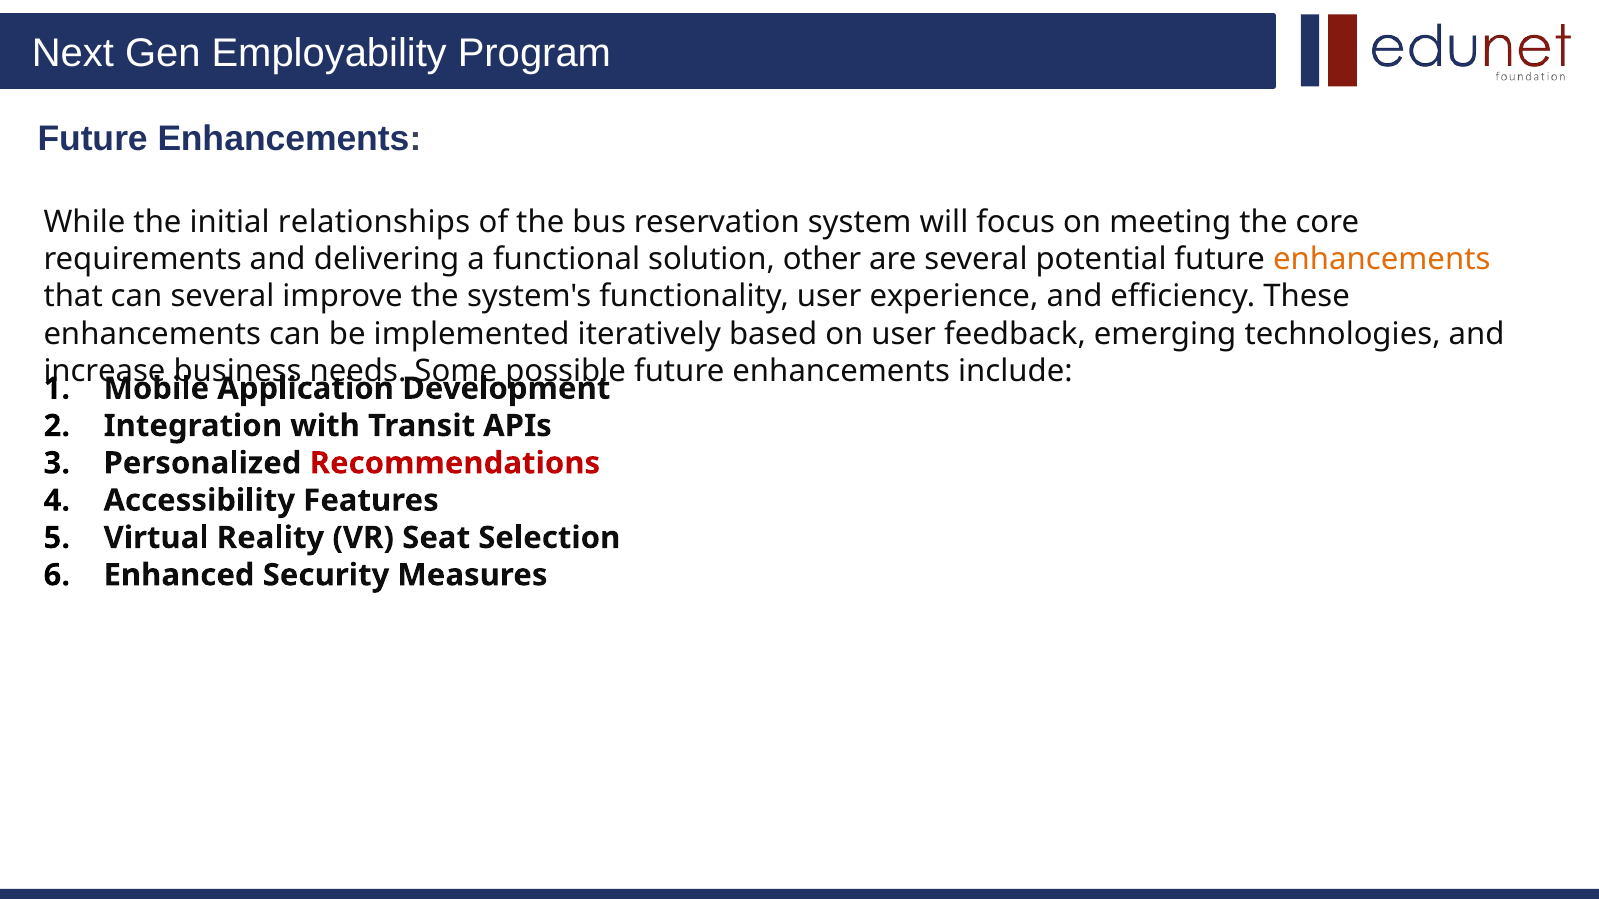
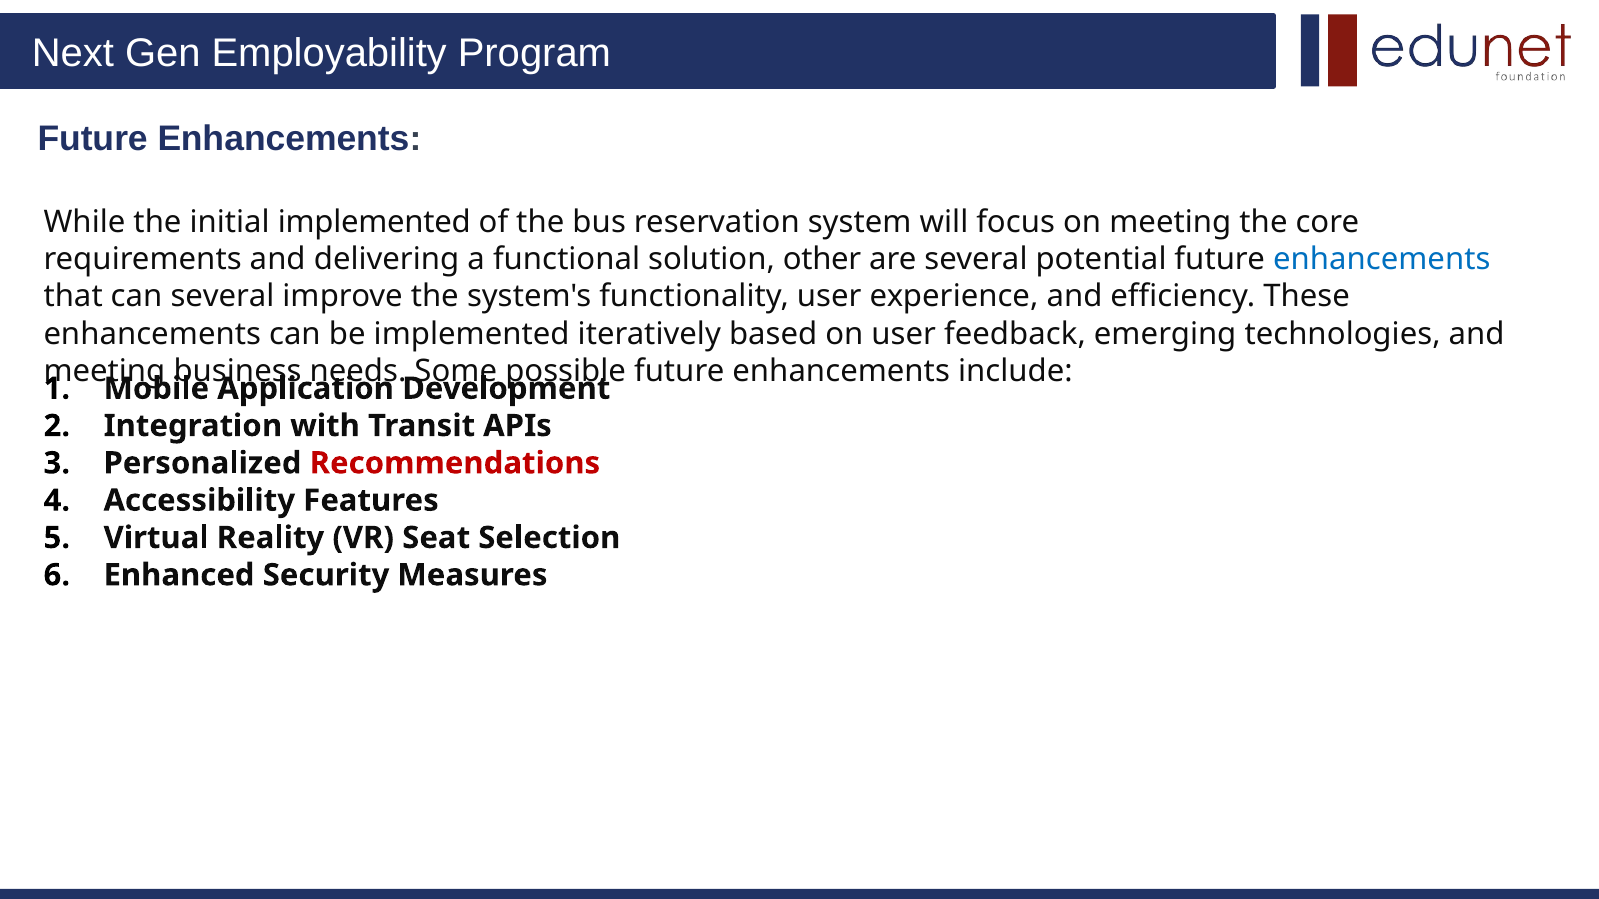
initial relationships: relationships -> implemented
enhancements at (1382, 259) colour: orange -> blue
increase at (104, 371): increase -> meeting
